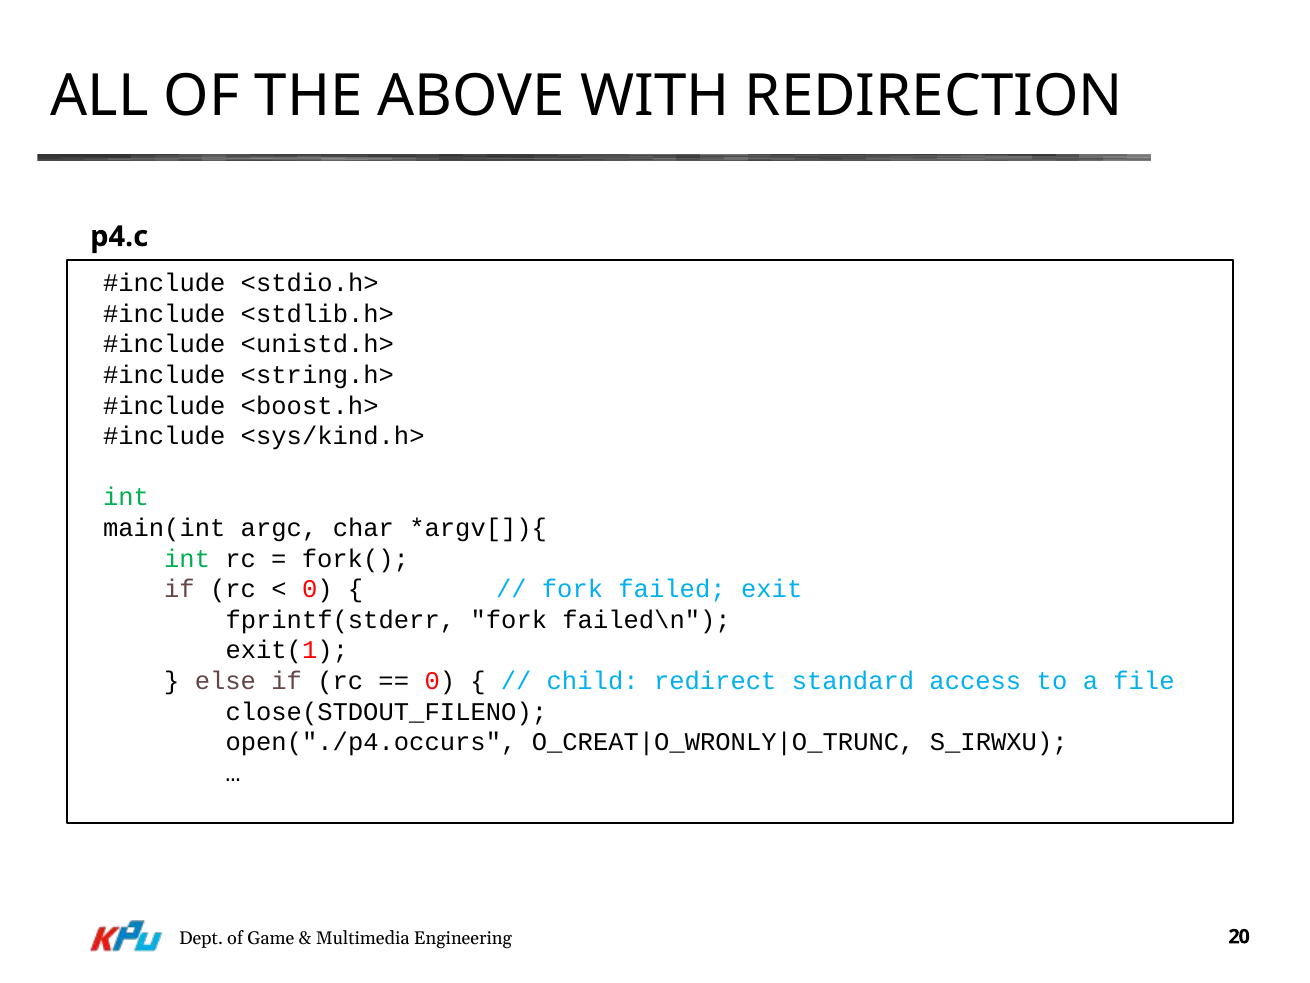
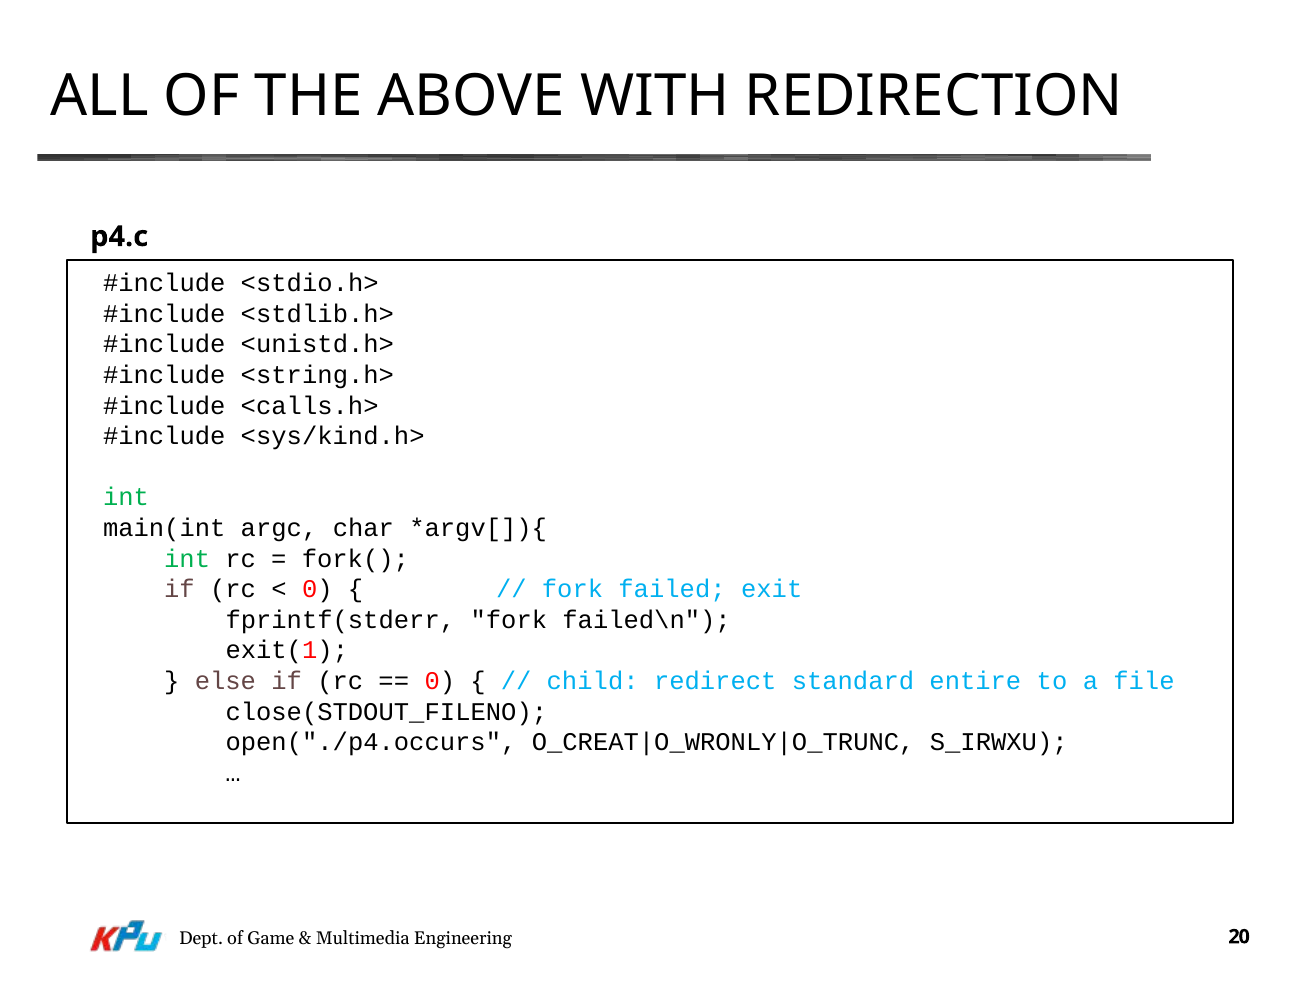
<boost.h>: <boost.h> -> <calls.h>
access: access -> entire
